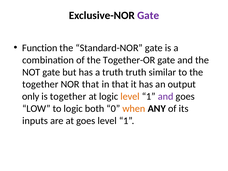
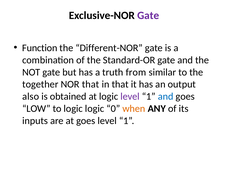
Standard-NOR: Standard-NOR -> Different-NOR
Together-OR: Together-OR -> Standard-OR
truth truth: truth -> from
only: only -> also
is together: together -> obtained
level at (130, 96) colour: orange -> purple
and at (166, 96) colour: purple -> blue
logic both: both -> logic
